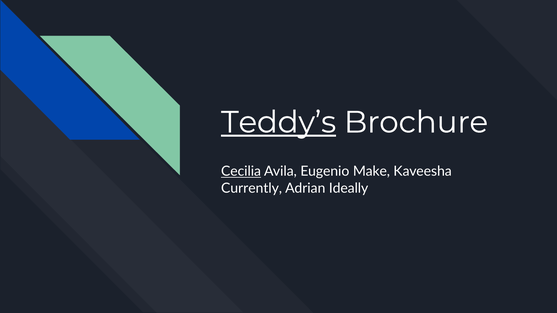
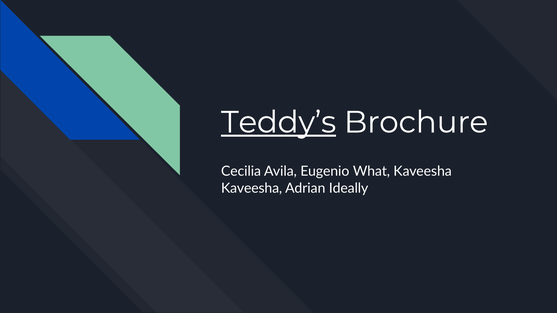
Cecilia underline: present -> none
Make: Make -> What
Currently at (252, 188): Currently -> Kaveesha
